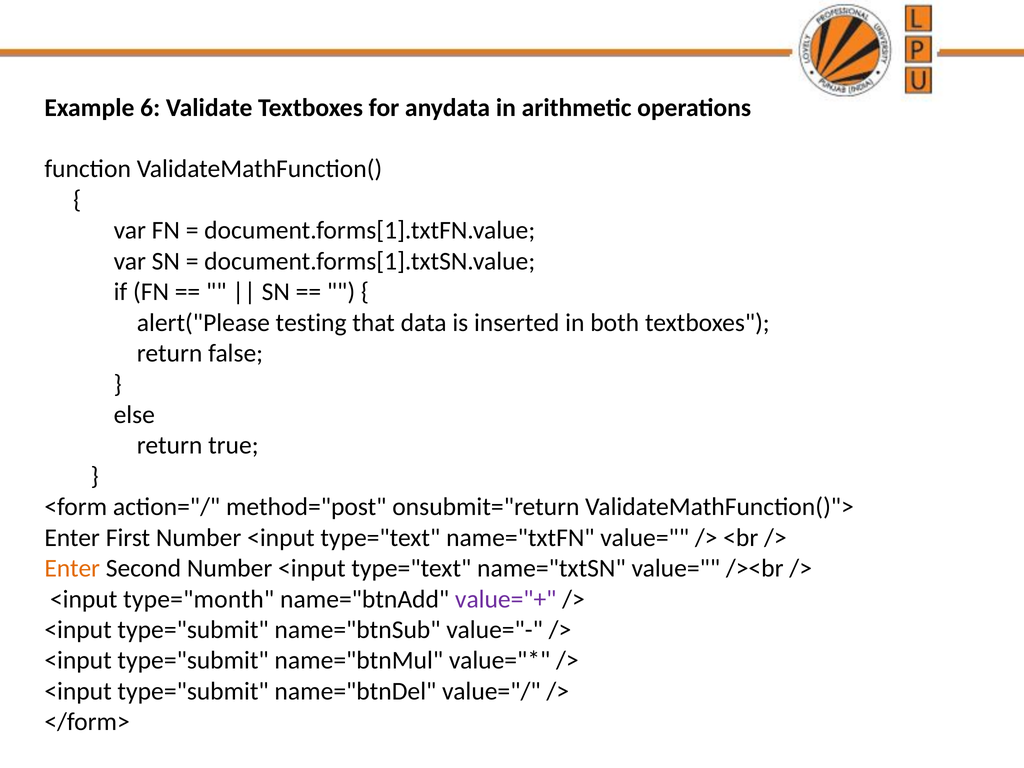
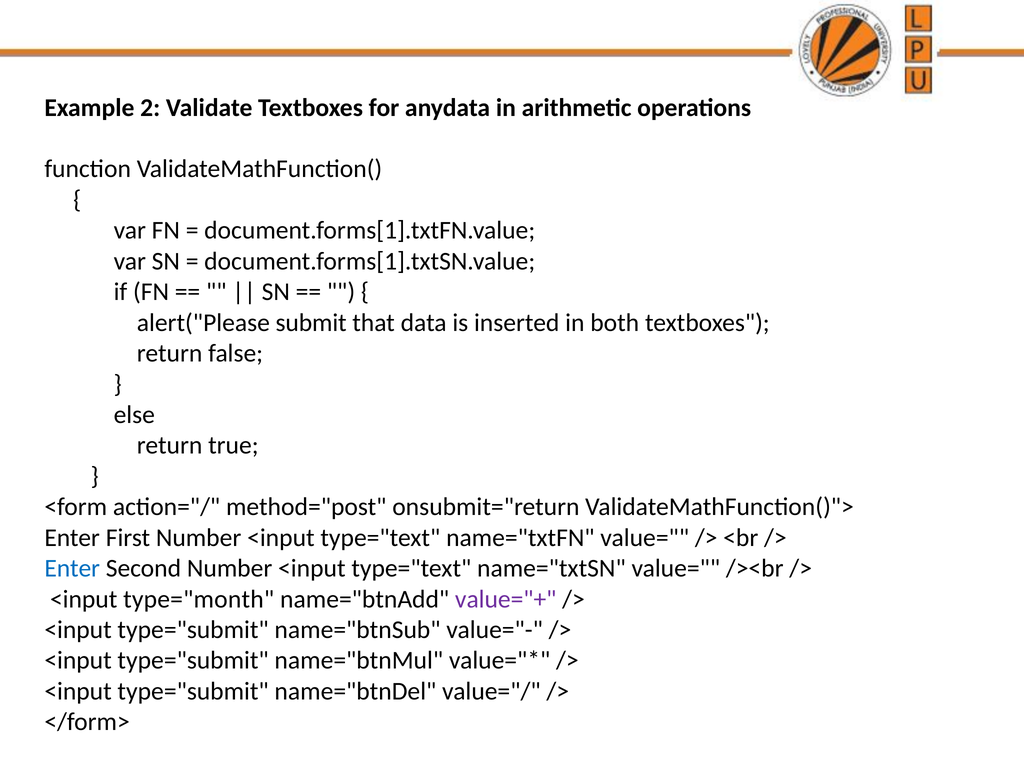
6: 6 -> 2
testing: testing -> submit
Enter at (72, 568) colour: orange -> blue
